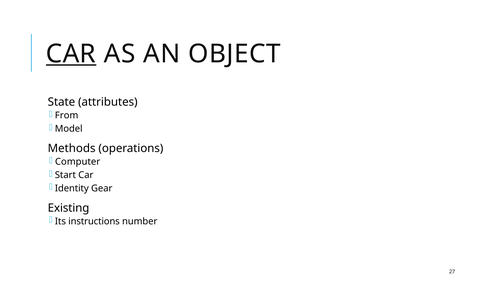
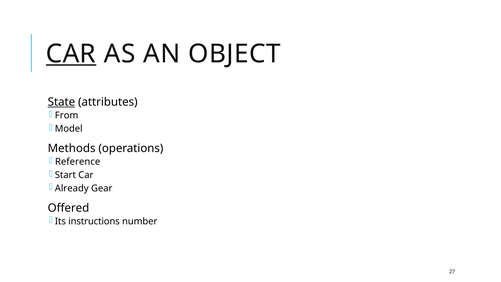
State underline: none -> present
Computer: Computer -> Reference
Identity: Identity -> Already
Existing: Existing -> Offered
